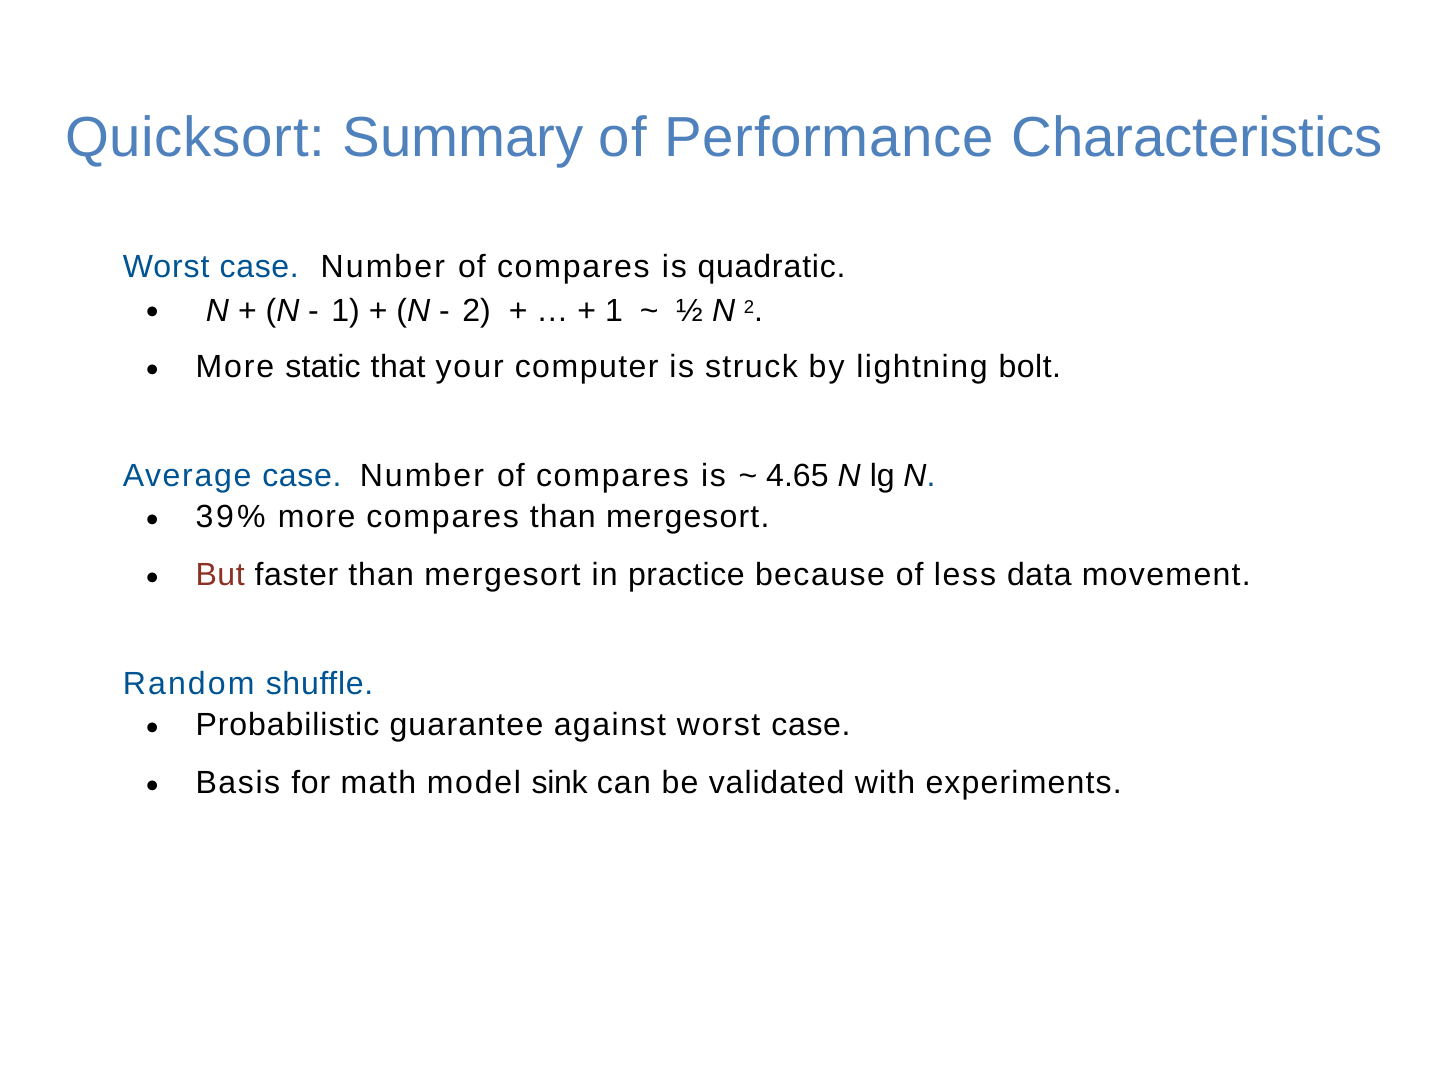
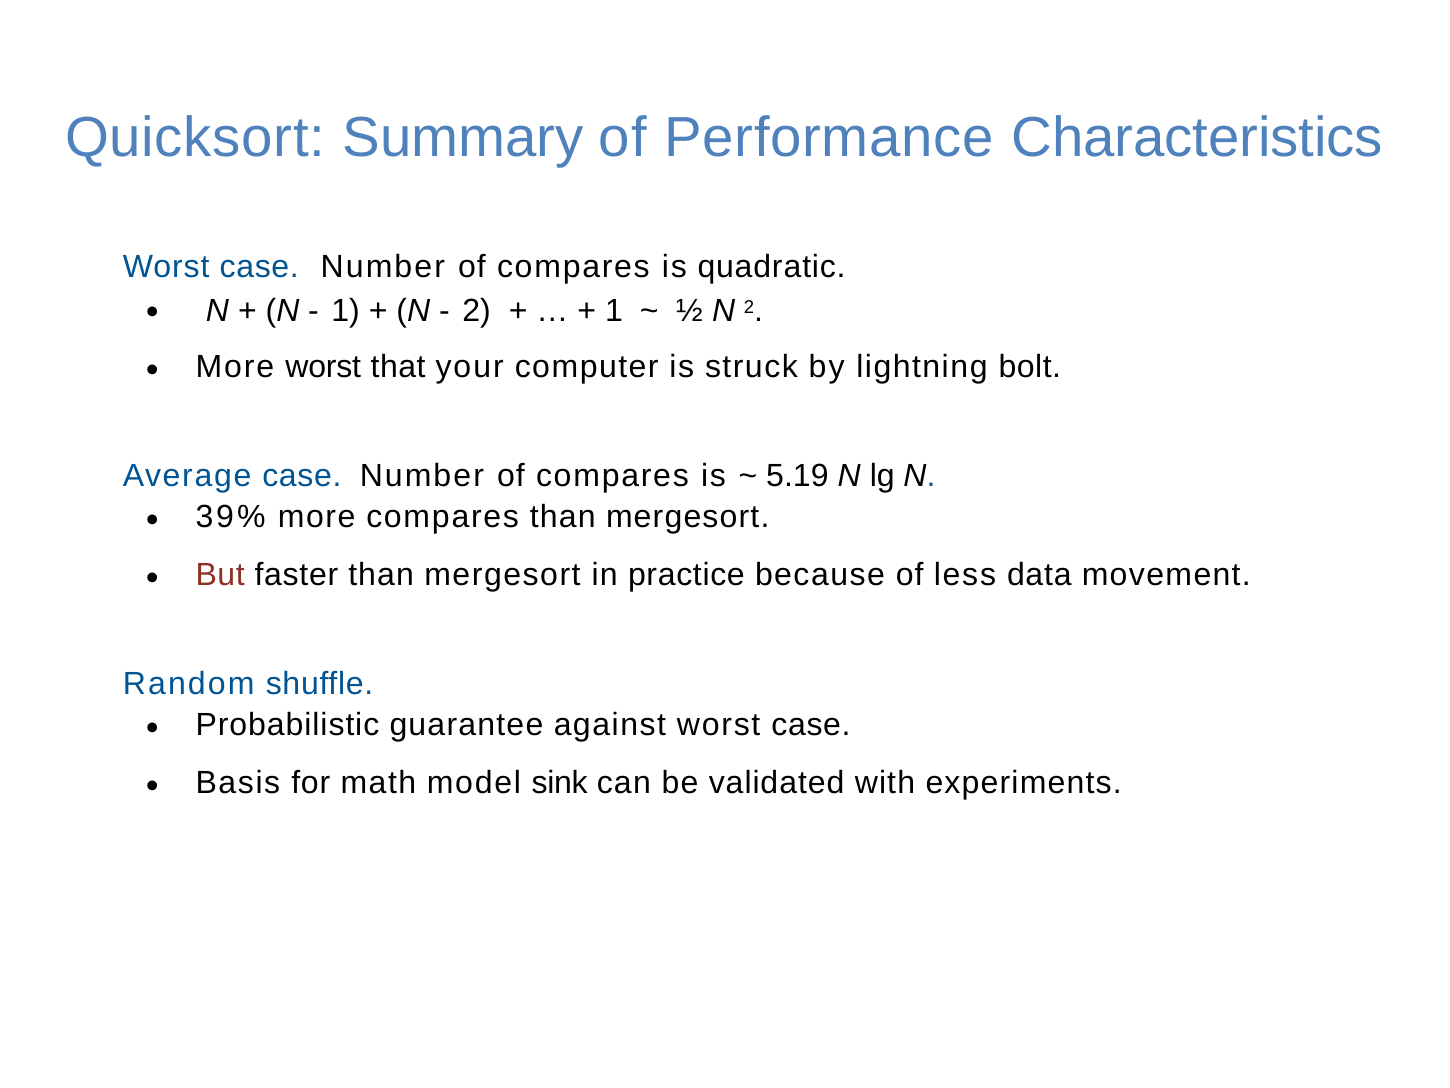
More static: static -> worst
4.65: 4.65 -> 5.19
